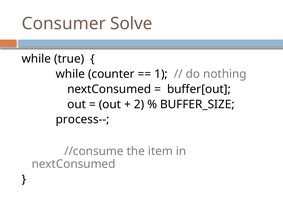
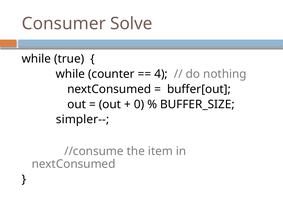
1: 1 -> 4
2: 2 -> 0
process--: process-- -> simpler--
